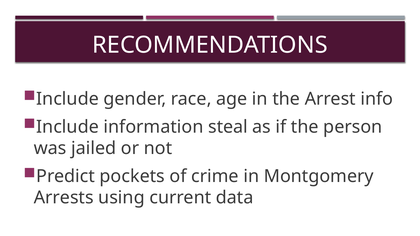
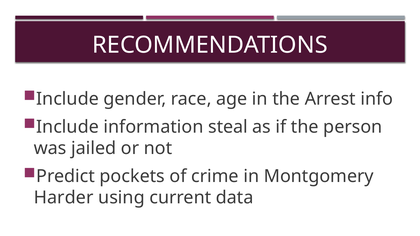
Arrests: Arrests -> Harder
